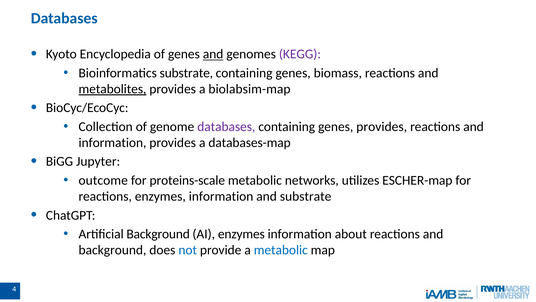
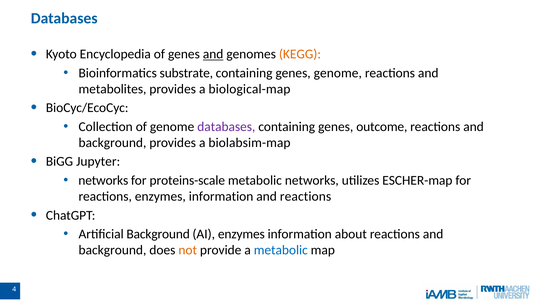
KEGG colour: purple -> orange
genes biomass: biomass -> genome
metabolites underline: present -> none
biolabsim-map: biolabsim-map -> biological-map
genes provides: provides -> outcome
information at (112, 143): information -> background
databases-map: databases-map -> biolabsim-map
outcome at (103, 180): outcome -> networks
and substrate: substrate -> reactions
not colour: blue -> orange
